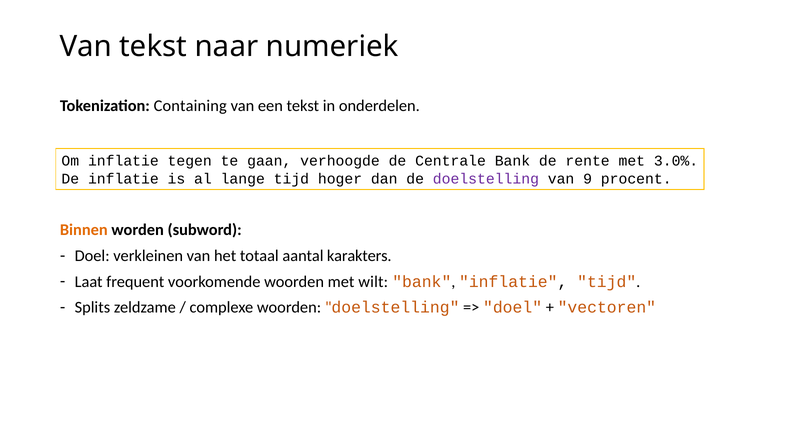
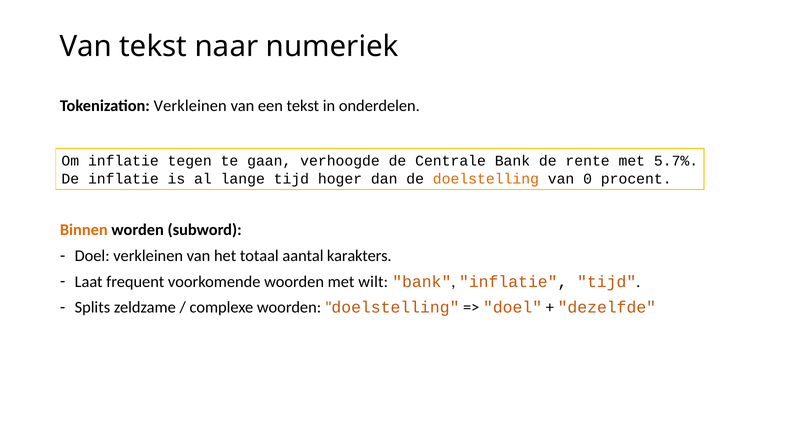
Tokenization Containing: Containing -> Verkleinen
3.0%: 3.0% -> 5.7%
doelstelling at (486, 179) colour: purple -> orange
9: 9 -> 0
vectoren: vectoren -> dezelfde
